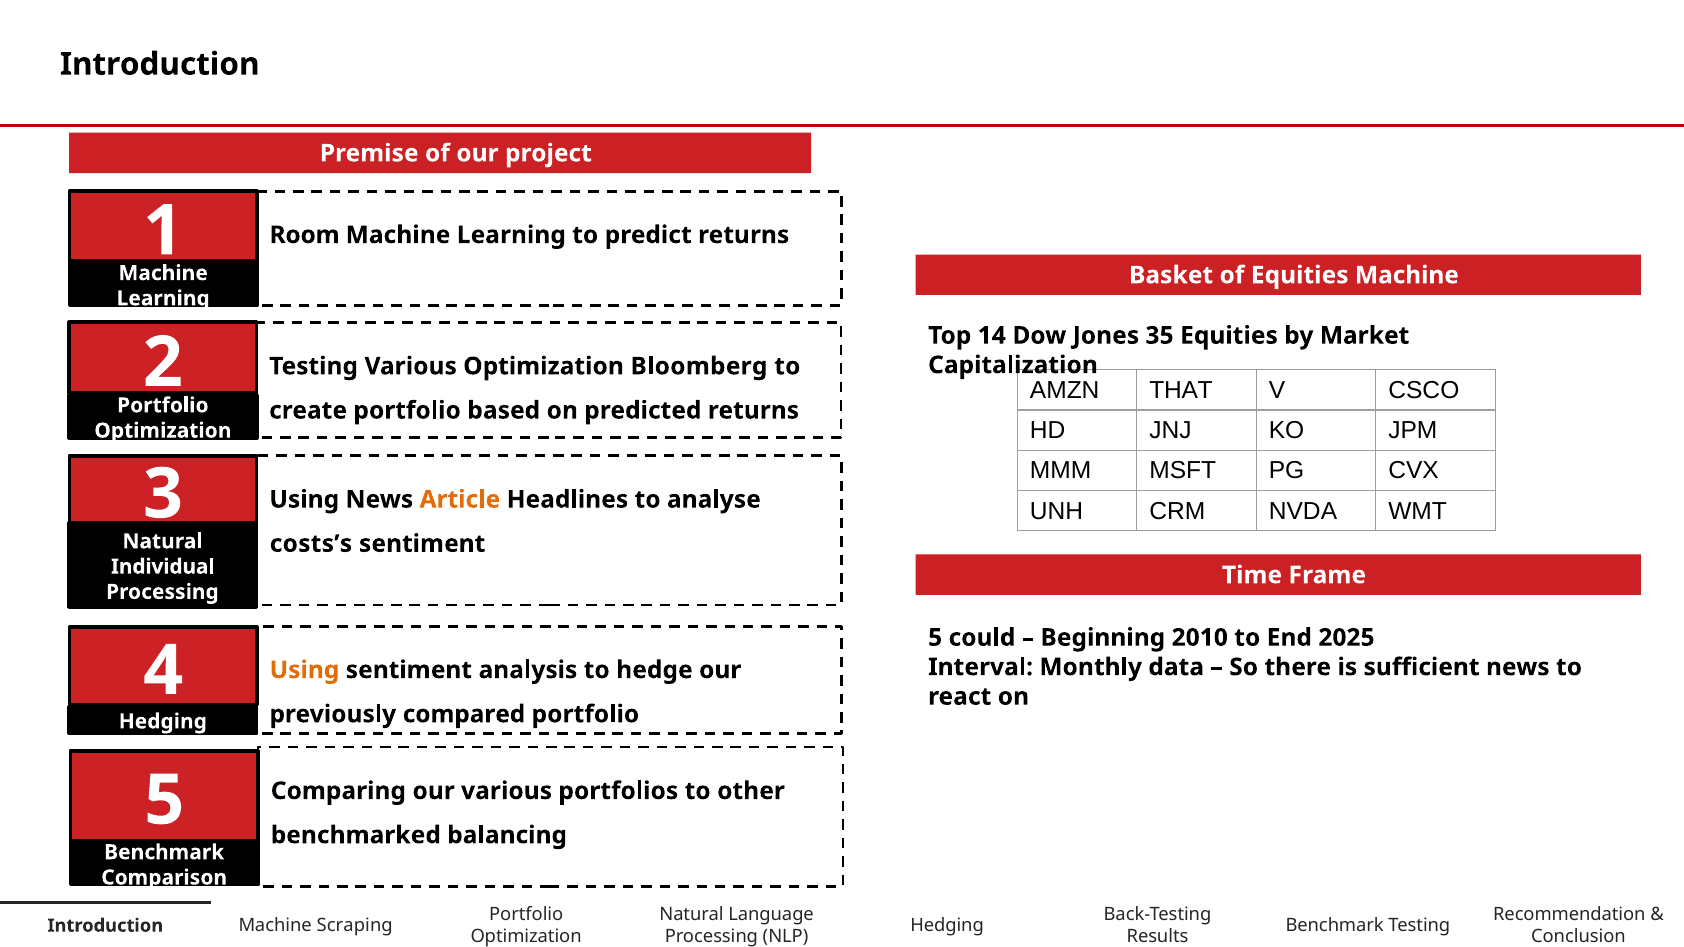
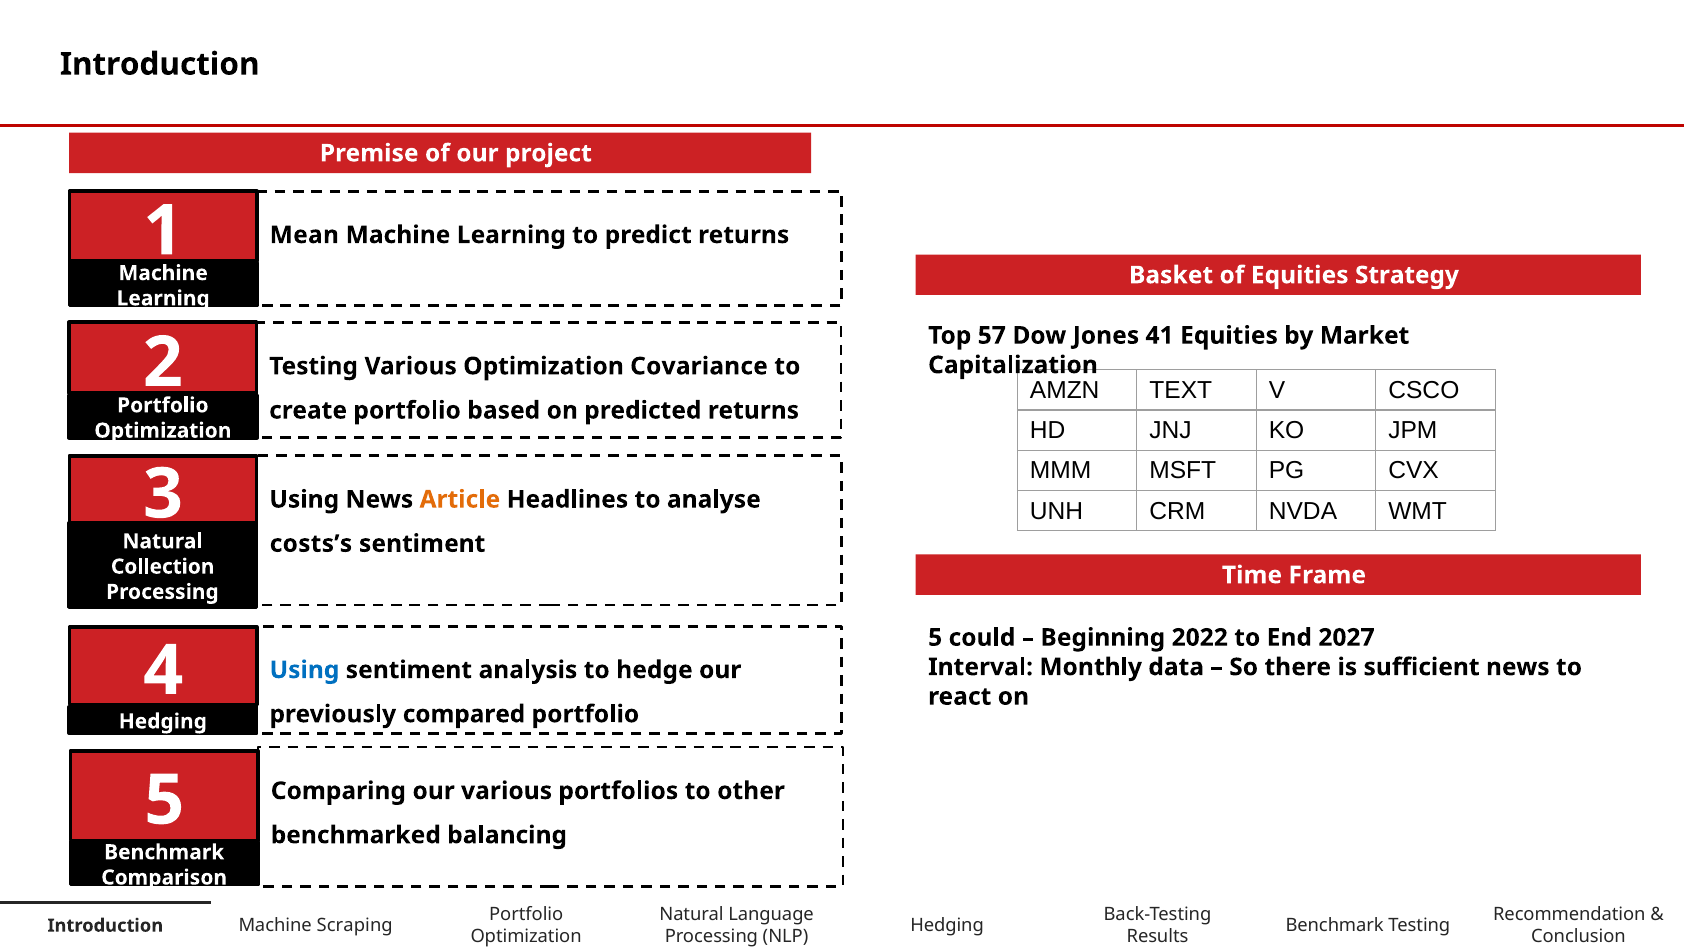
Room: Room -> Mean
Equities Machine: Machine -> Strategy
14: 14 -> 57
35: 35 -> 41
Bloomberg: Bloomberg -> Covariance
THAT: THAT -> TEXT
Individual: Individual -> Collection
2010: 2010 -> 2022
2025: 2025 -> 2027
Using at (304, 670) colour: orange -> blue
